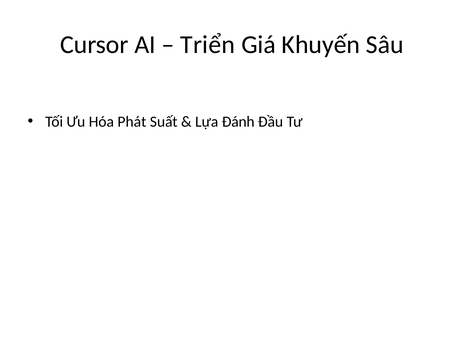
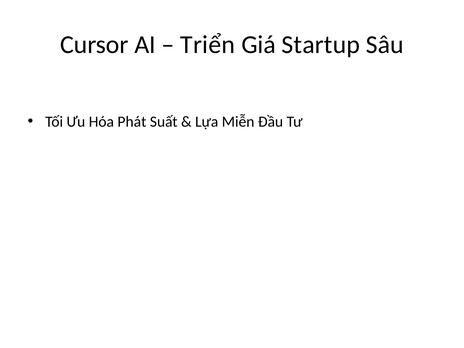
Khuyến: Khuyến -> Startup
Đánh: Đánh -> Miễn
